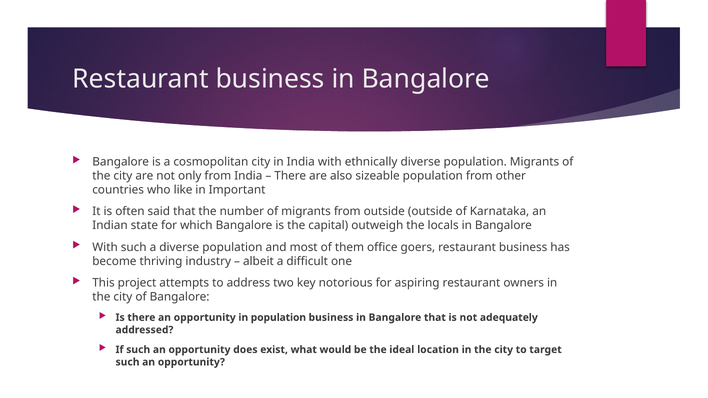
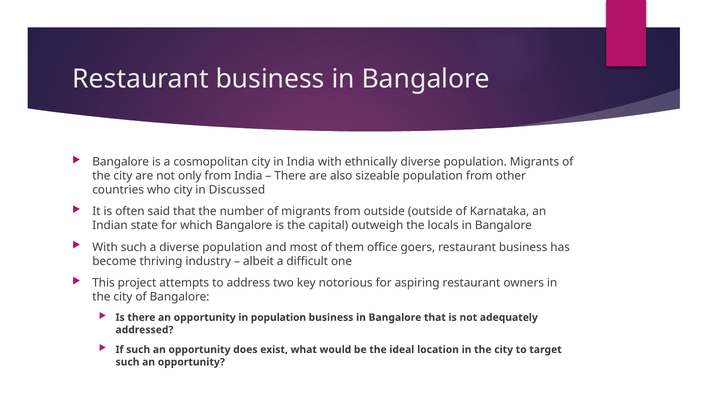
who like: like -> city
Important: Important -> Discussed
